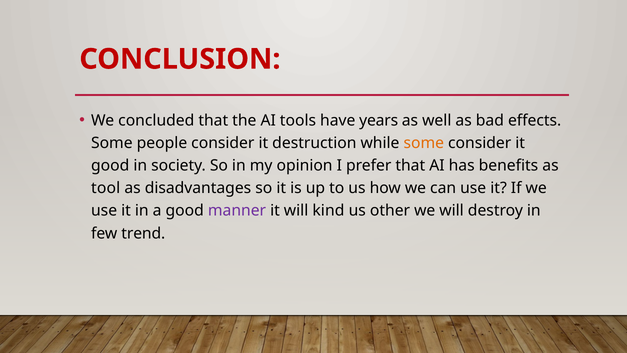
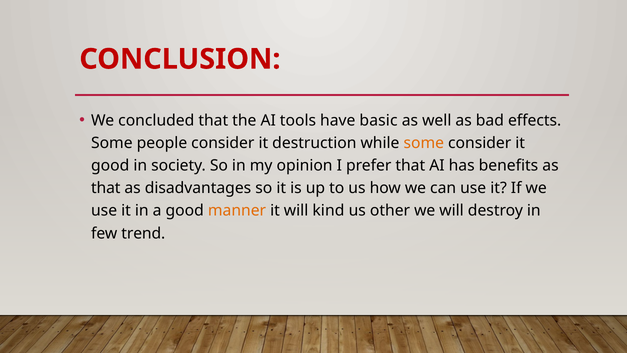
years: years -> basic
tool at (106, 188): tool -> that
manner colour: purple -> orange
